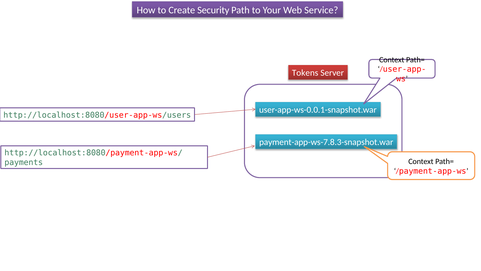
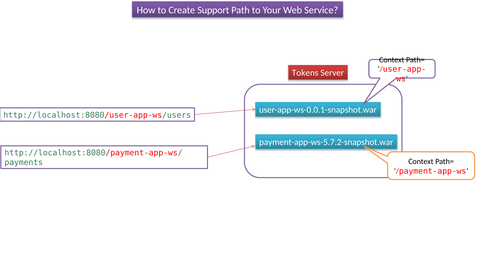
Security: Security -> Support
payment-app-ws-7.8.3-snapshot.war: payment-app-ws-7.8.3-snapshot.war -> payment-app-ws-5.7.2-snapshot.war
